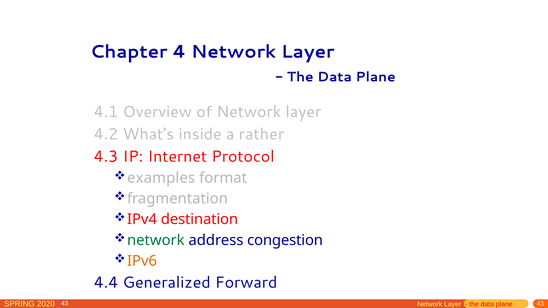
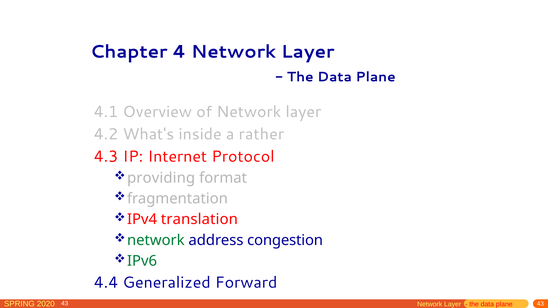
examples: examples -> providing
destination: destination -> translation
IPv6 colour: orange -> green
